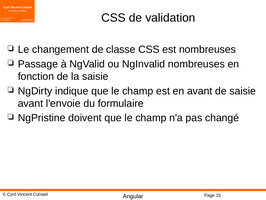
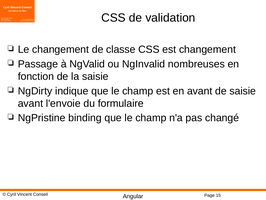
est nombreuses: nombreuses -> changement
doivent: doivent -> binding
